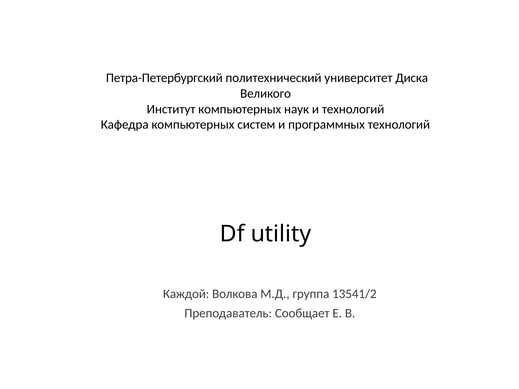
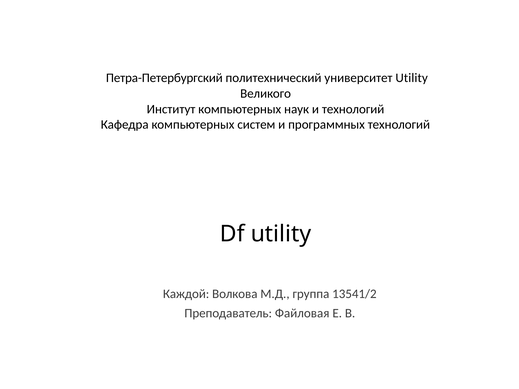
университет Диска: Диска -> Utility
Сообщает: Сообщает -> Файловая
